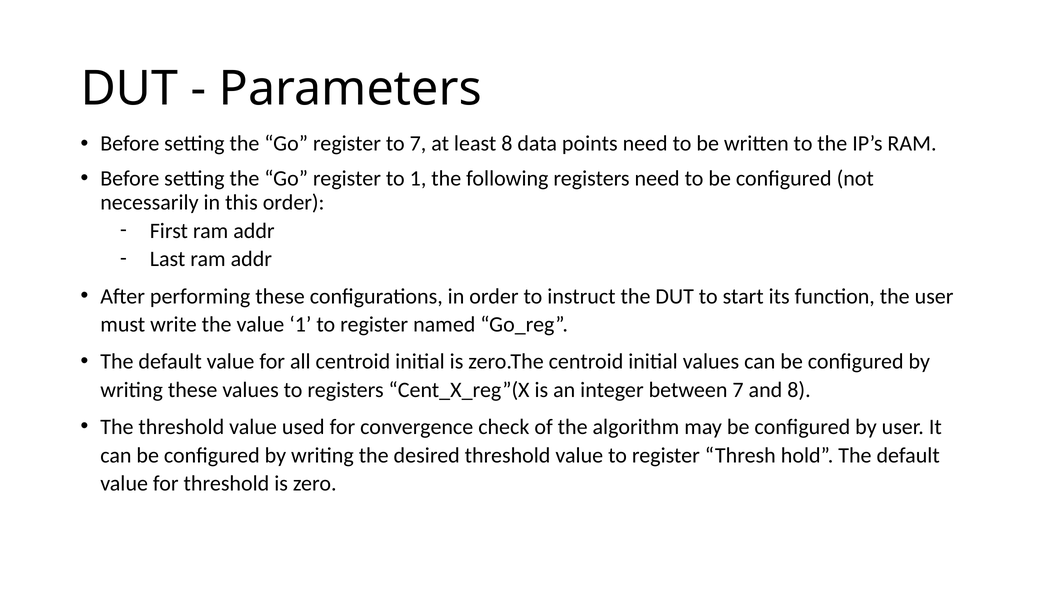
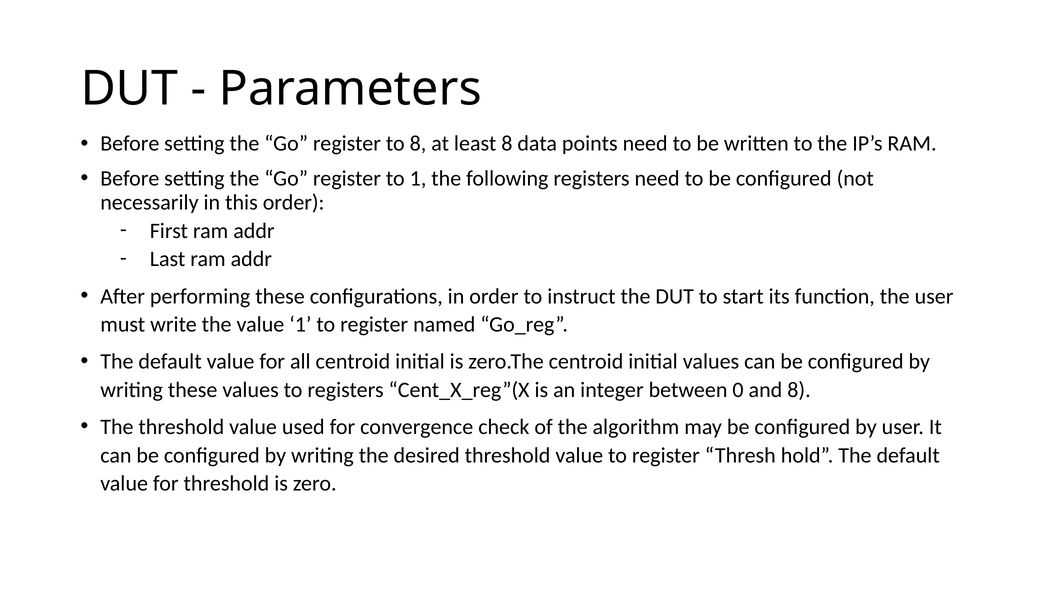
to 7: 7 -> 8
between 7: 7 -> 0
